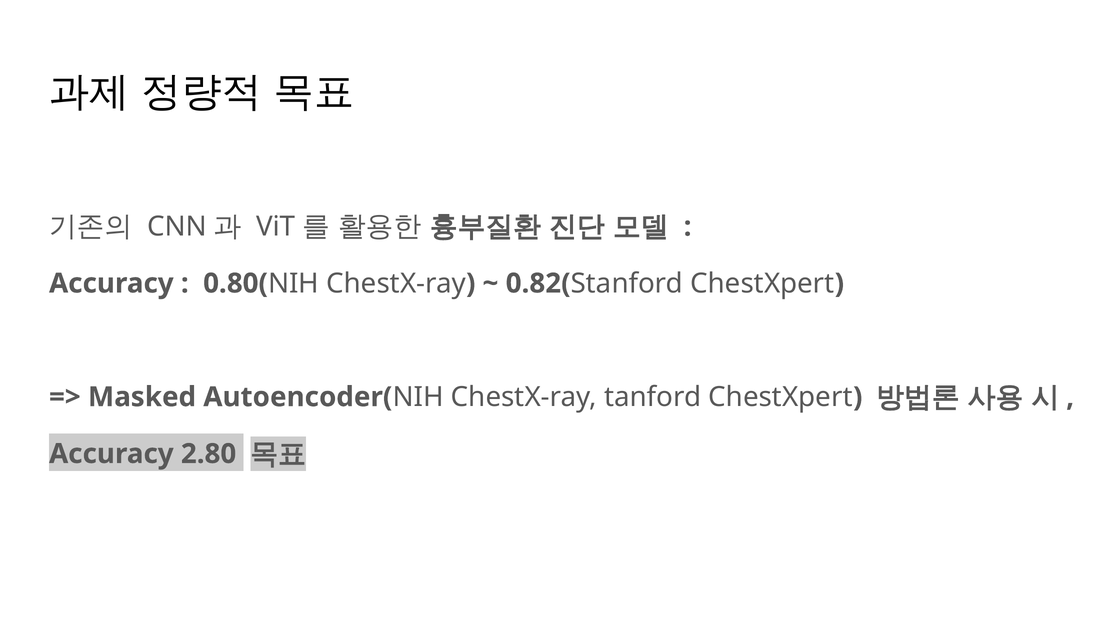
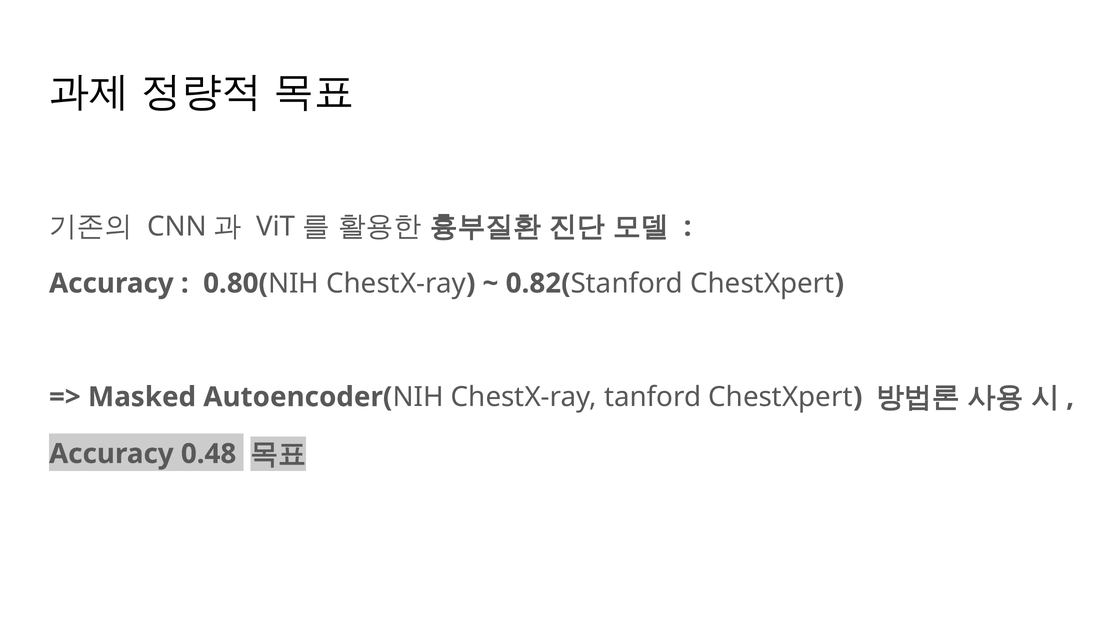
2.80: 2.80 -> 0.48
